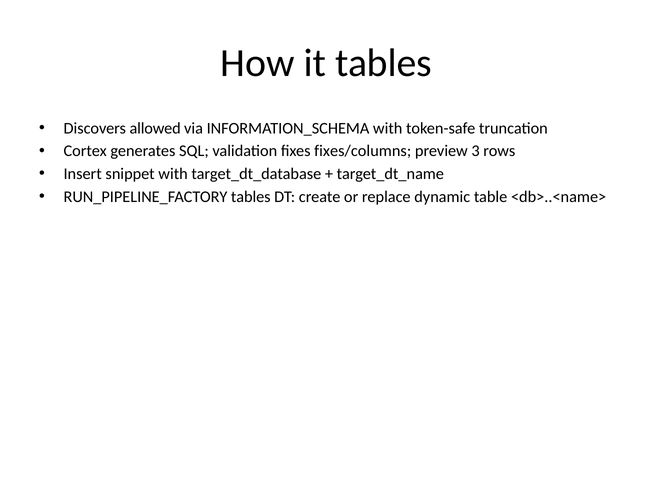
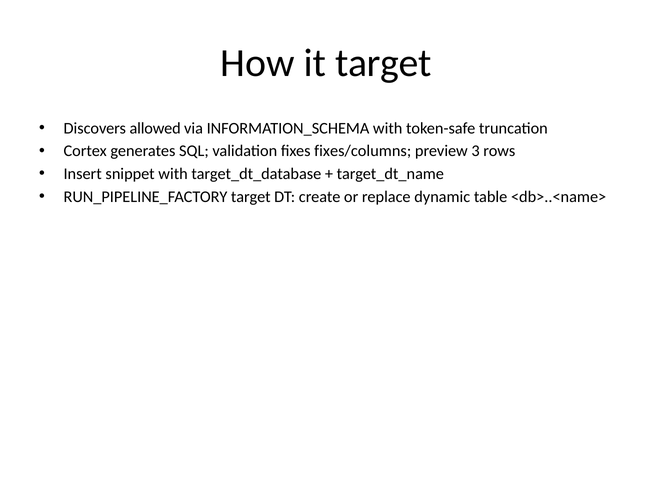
it tables: tables -> target
RUN_PIPELINE_FACTORY tables: tables -> target
